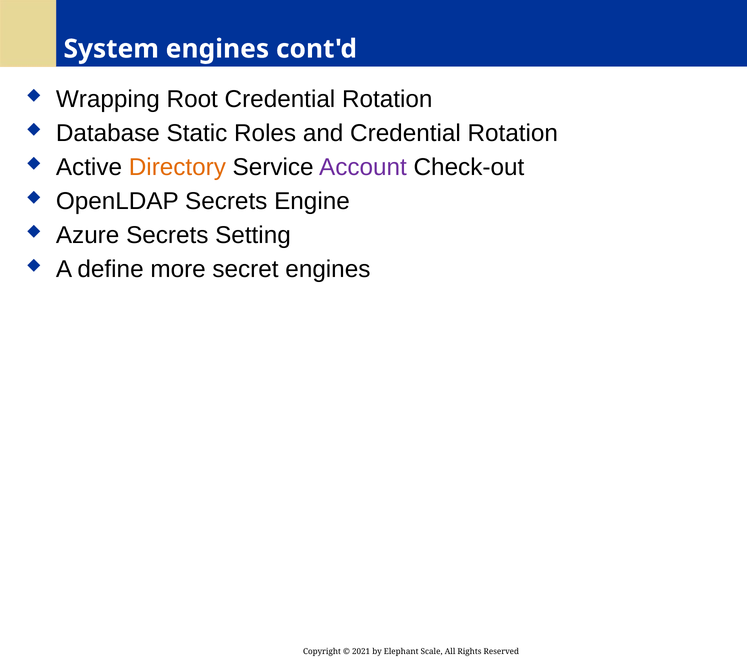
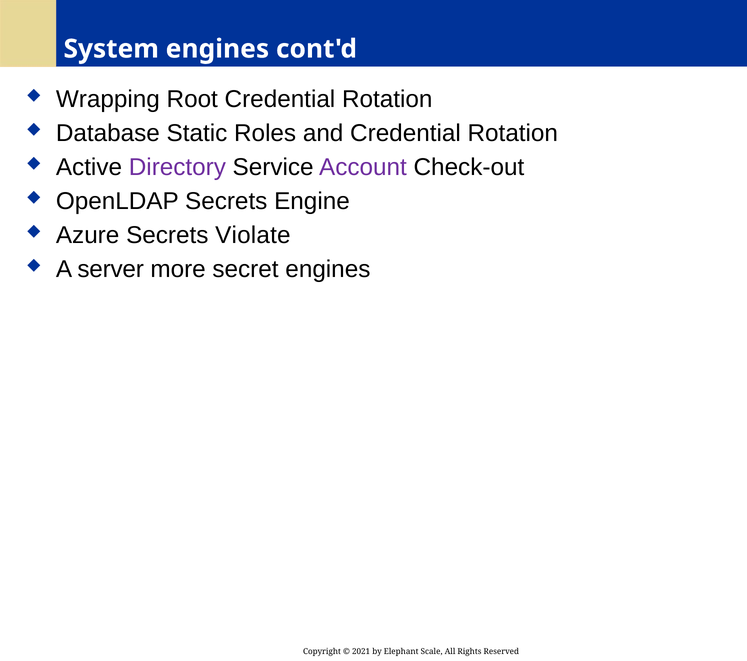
Directory colour: orange -> purple
Setting: Setting -> Violate
define: define -> server
